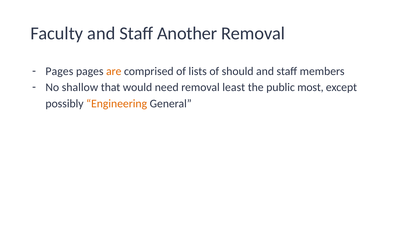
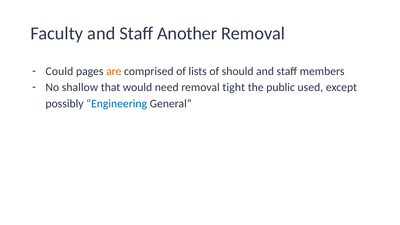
Pages at (59, 71): Pages -> Could
least: least -> tight
most: most -> used
Engineering colour: orange -> blue
